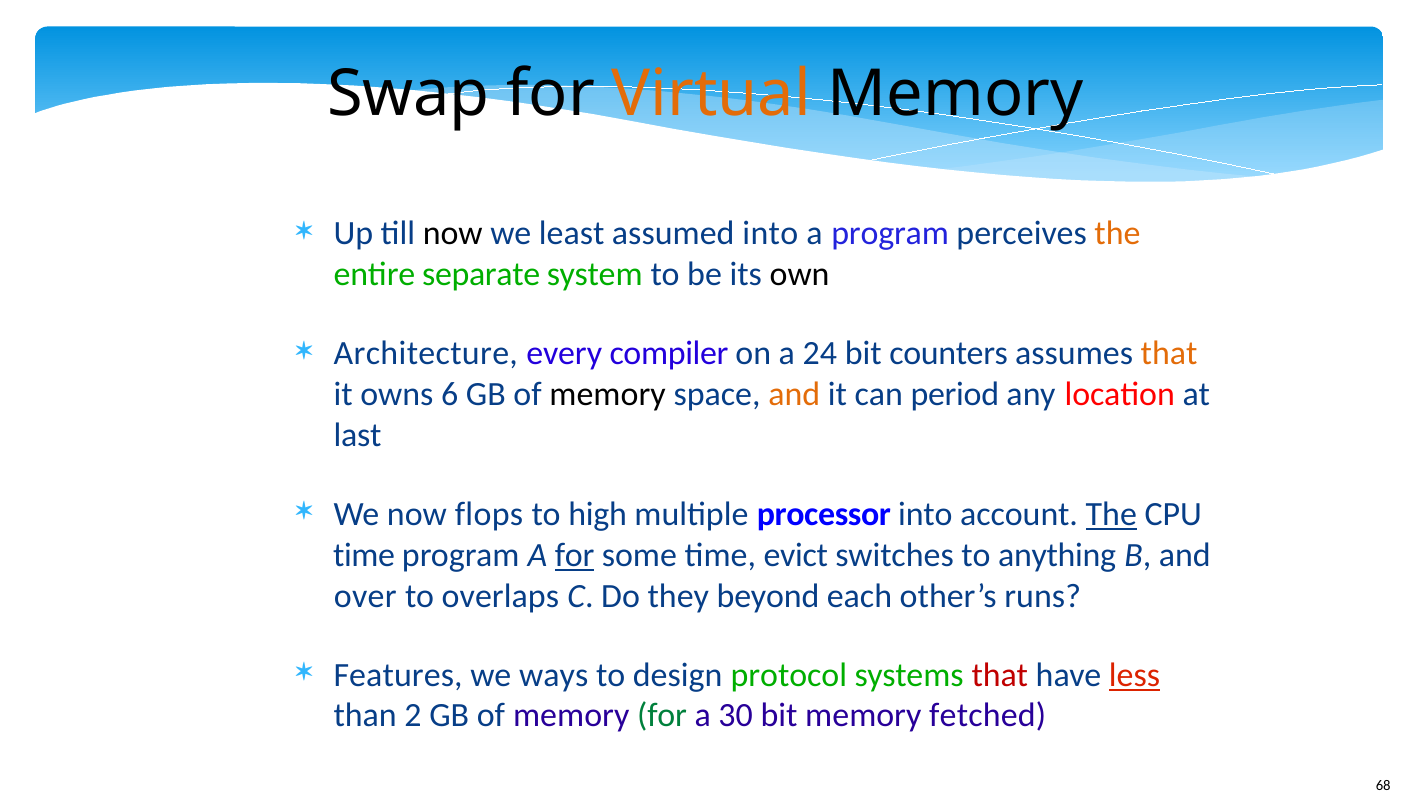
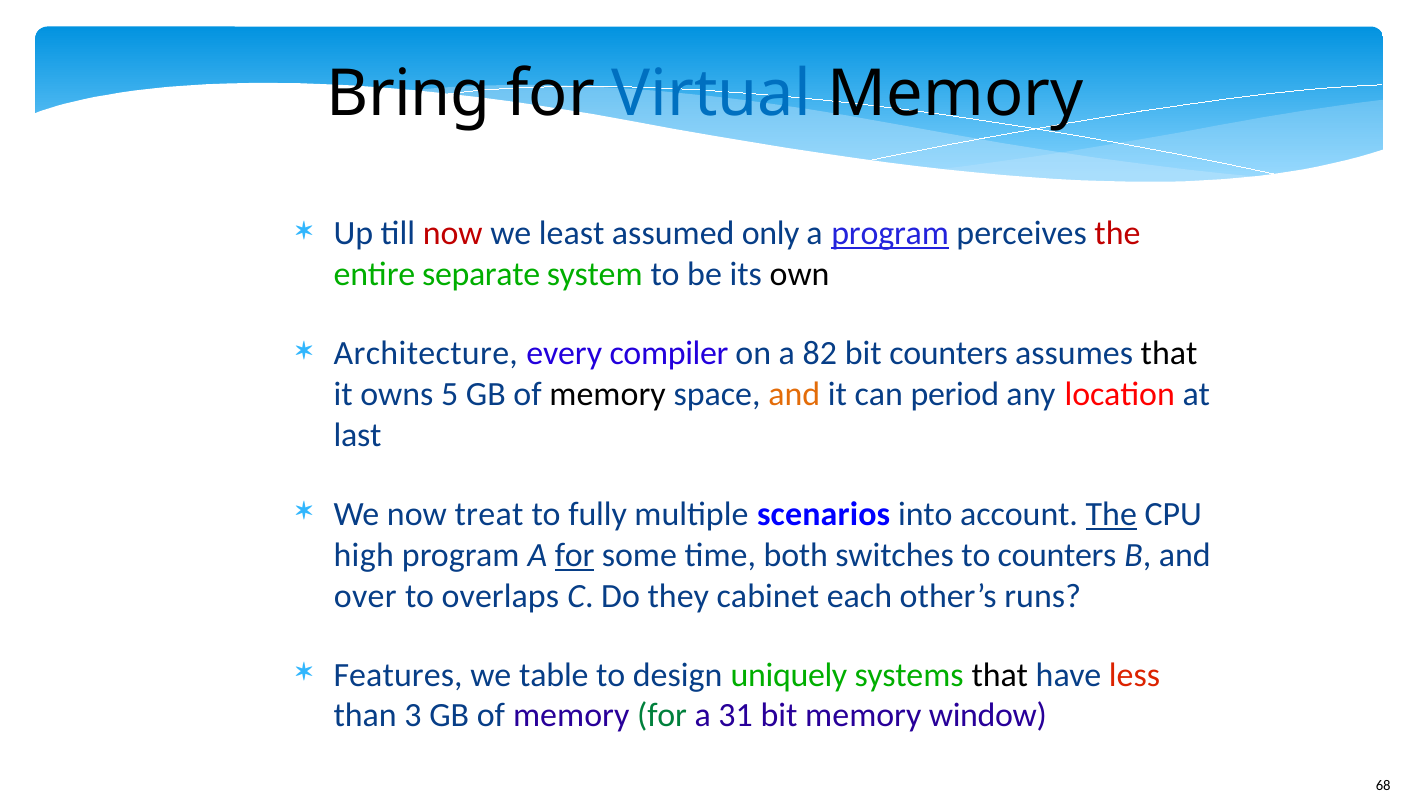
Swap: Swap -> Bring
Virtual colour: orange -> blue
now at (453, 234) colour: black -> red
assumed into: into -> only
program at (890, 234) underline: none -> present
the at (1117, 234) colour: orange -> red
24: 24 -> 82
that at (1169, 354) colour: orange -> black
6: 6 -> 5
flops: flops -> treat
high: high -> fully
processor: processor -> scenarios
time at (364, 555): time -> high
evict: evict -> both
to anything: anything -> counters
beyond: beyond -> cabinet
ways: ways -> table
protocol: protocol -> uniquely
that at (1000, 675) colour: red -> black
less underline: present -> none
2: 2 -> 3
30: 30 -> 31
fetched: fetched -> window
